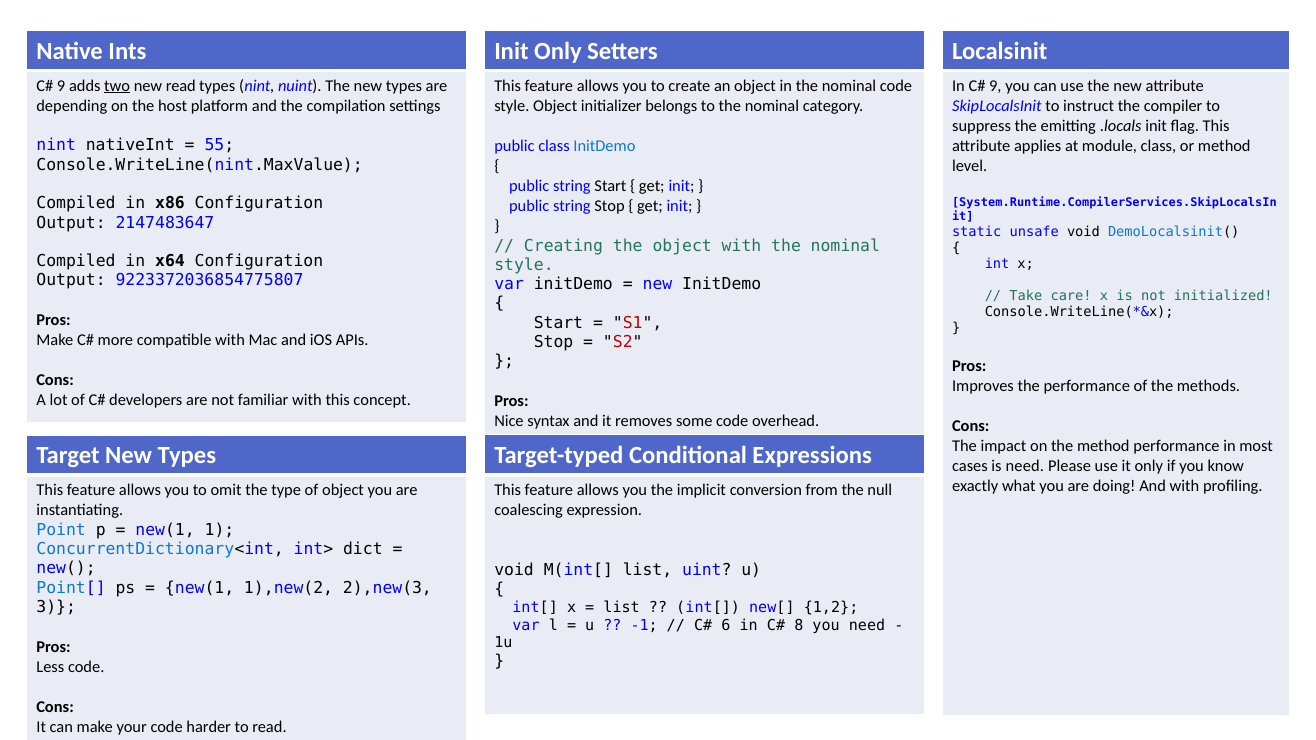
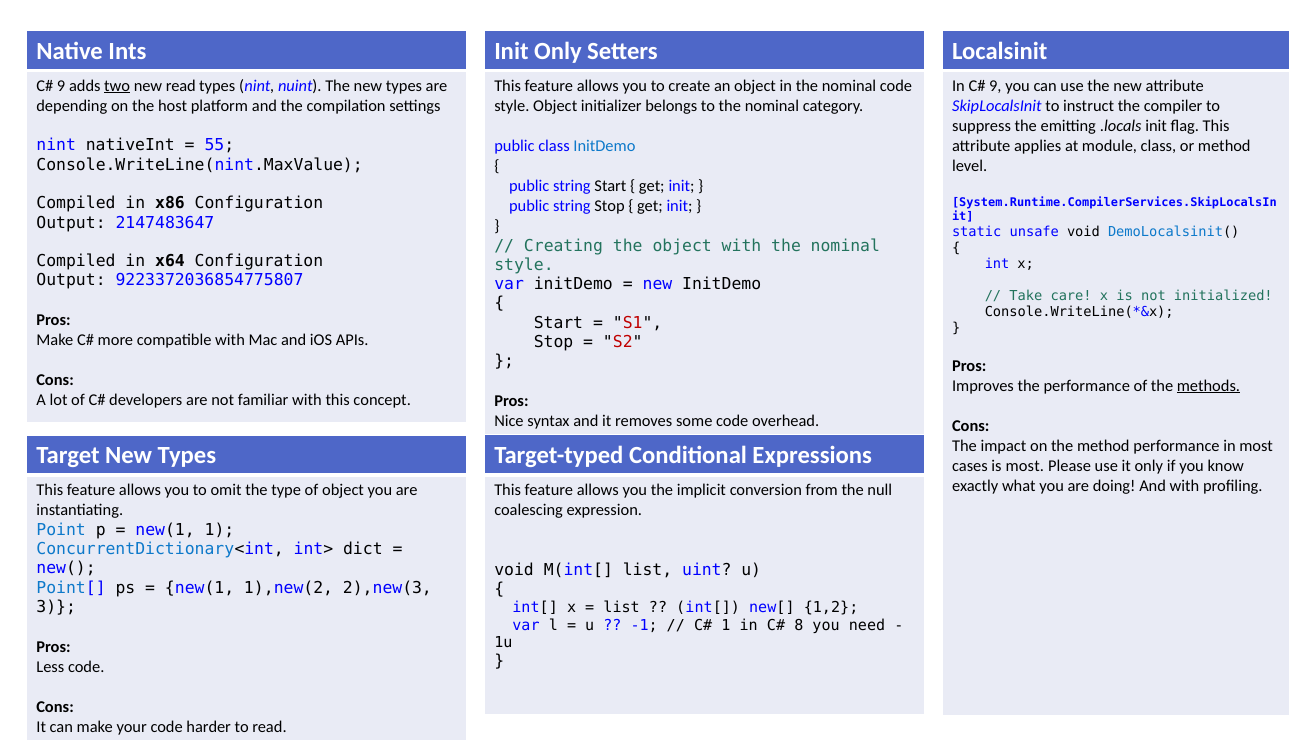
methods underline: none -> present
is need: need -> most
6 at (726, 625): 6 -> 1
